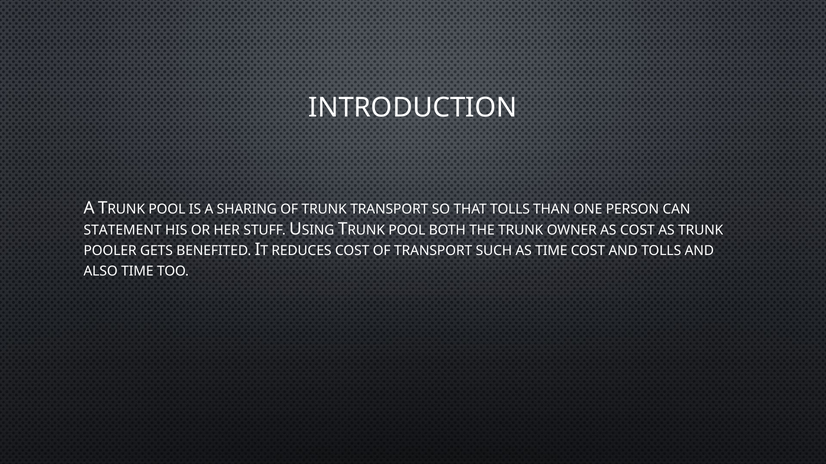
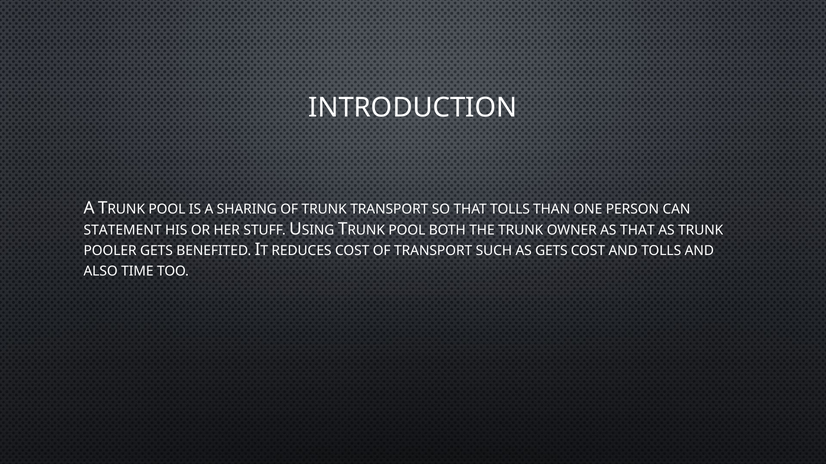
AS COST: COST -> THAT
AS TIME: TIME -> GETS
